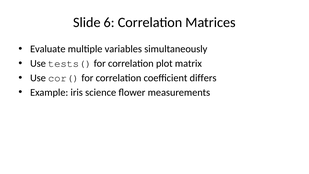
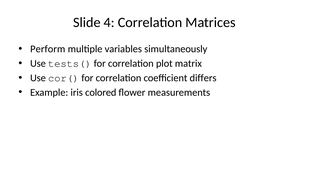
6: 6 -> 4
Evaluate: Evaluate -> Perform
science: science -> colored
